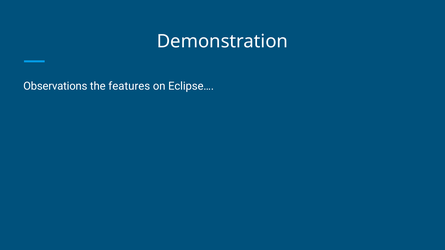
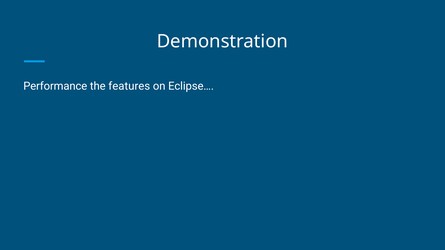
Observations: Observations -> Performance
